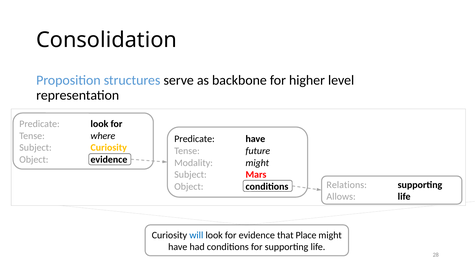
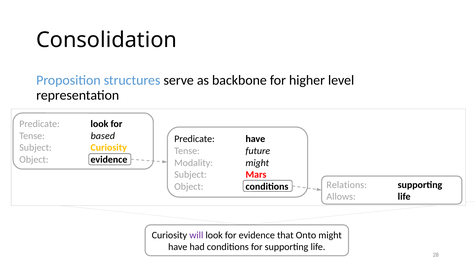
where: where -> based
will colour: blue -> purple
Place: Place -> Onto
